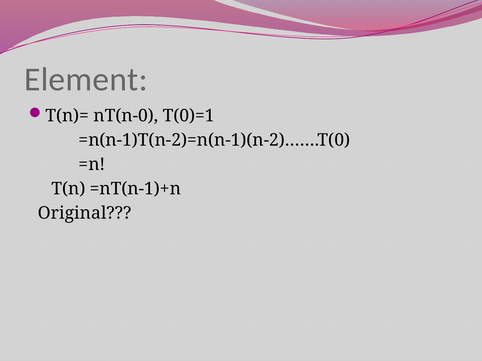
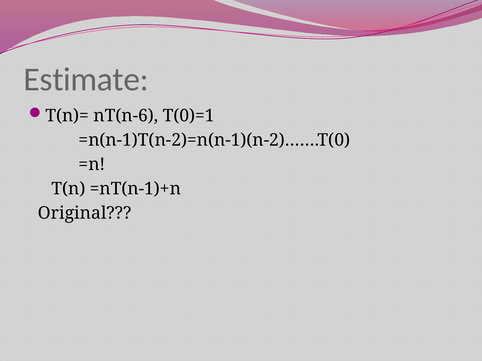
Element: Element -> Estimate
nT(n-0: nT(n-0 -> nT(n-6
